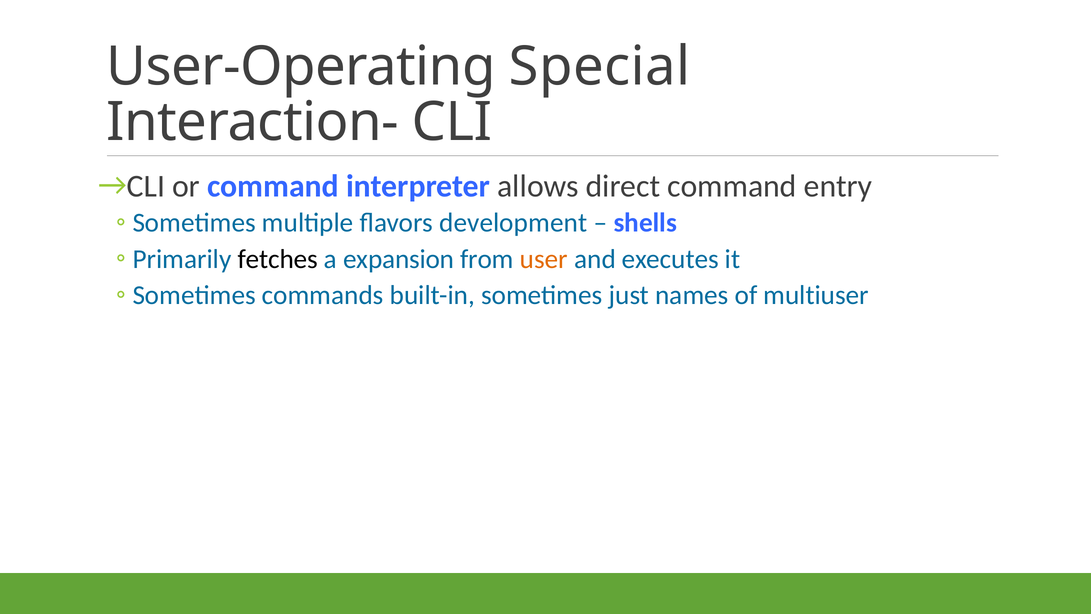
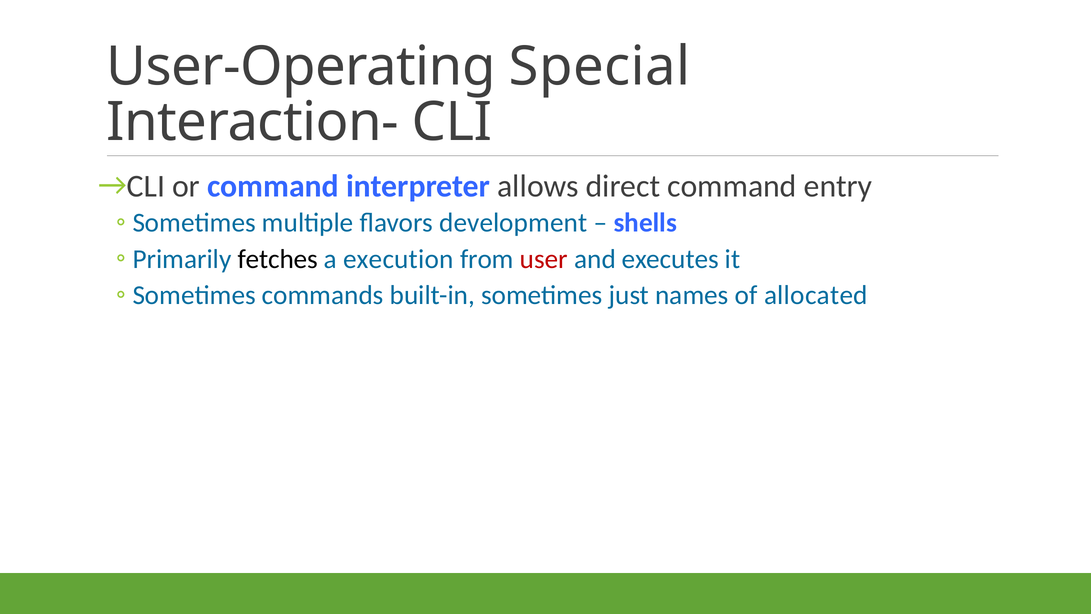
expansion: expansion -> execution
user colour: orange -> red
multiuser: multiuser -> allocated
